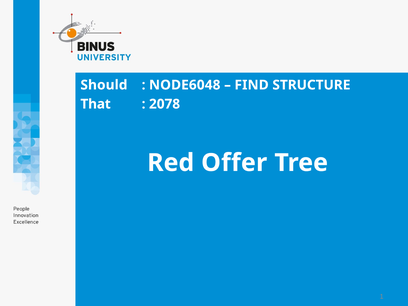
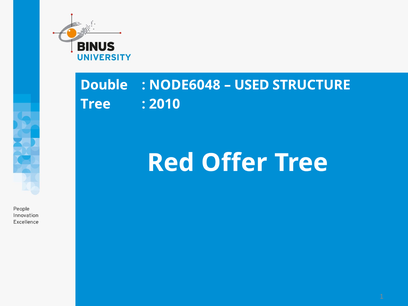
Should: Should -> Double
FIND: FIND -> USED
That at (96, 104): That -> Tree
2078: 2078 -> 2010
